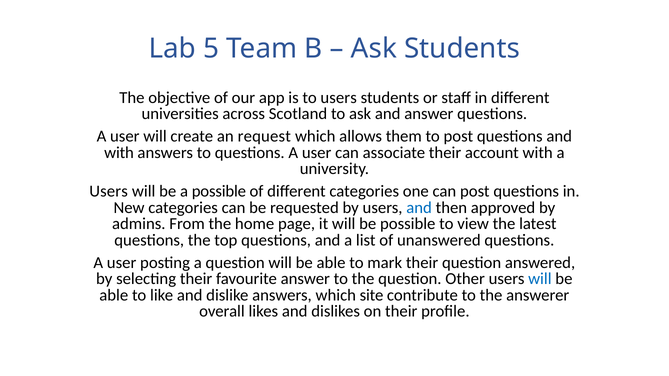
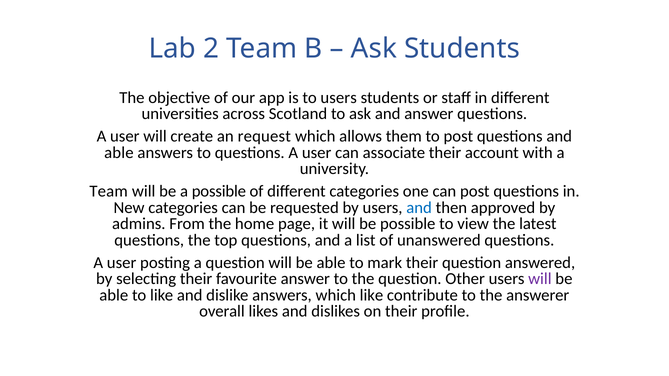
5: 5 -> 2
with at (119, 153): with -> able
Users at (109, 192): Users -> Team
will at (540, 279) colour: blue -> purple
which site: site -> like
